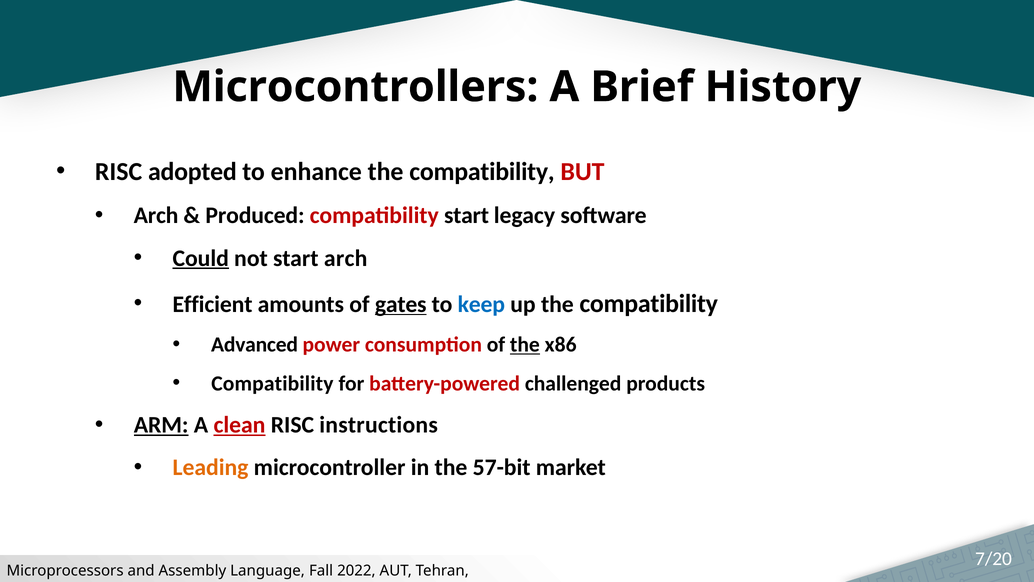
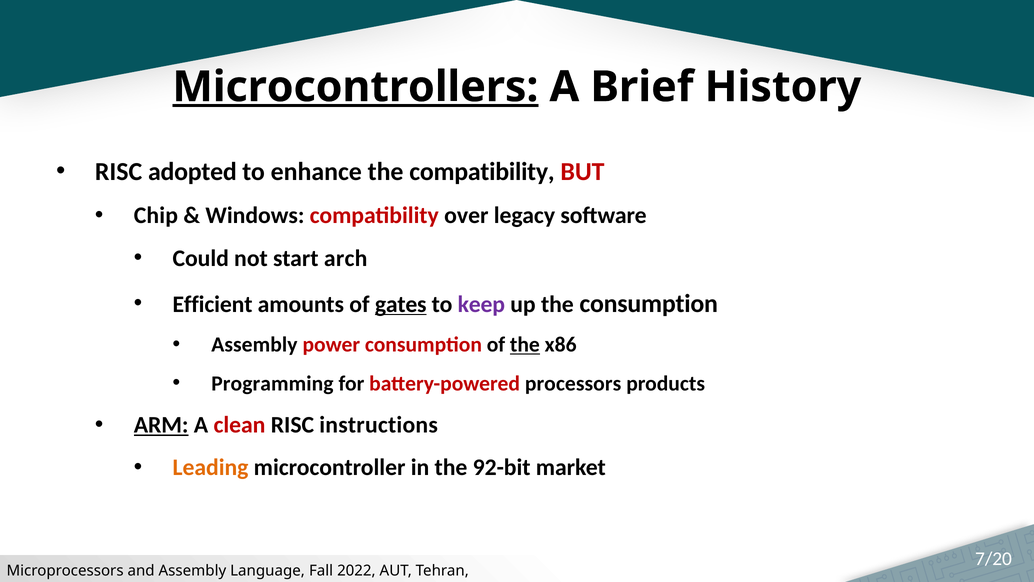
Microcontrollers underline: none -> present
Arch at (156, 215): Arch -> Chip
Produced: Produced -> Windows
compatibility start: start -> over
Could underline: present -> none
keep colour: blue -> purple
up the compatibility: compatibility -> consumption
Advanced at (255, 344): Advanced -> Assembly
Compatibility at (272, 383): Compatibility -> Programming
challenged: challenged -> processors
clean underline: present -> none
57-bit: 57-bit -> 92-bit
